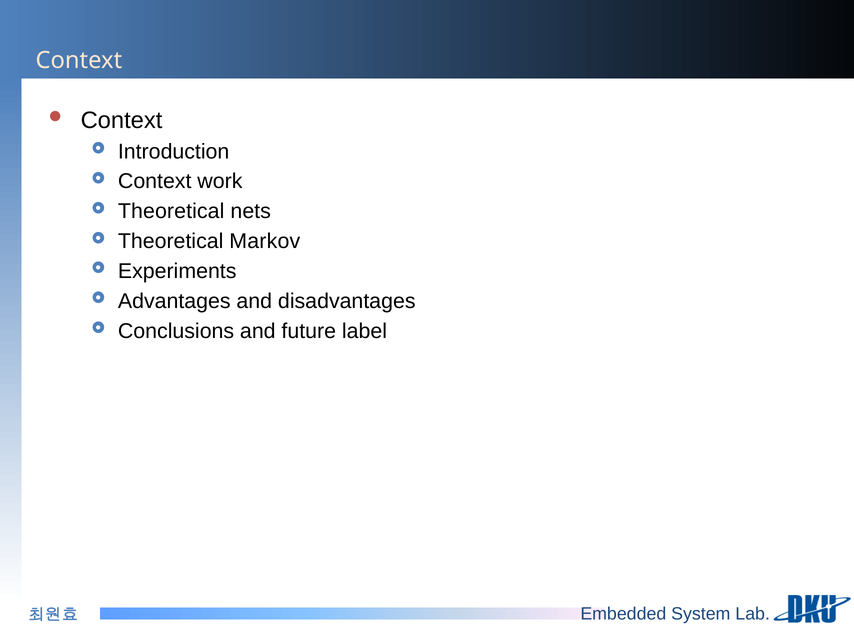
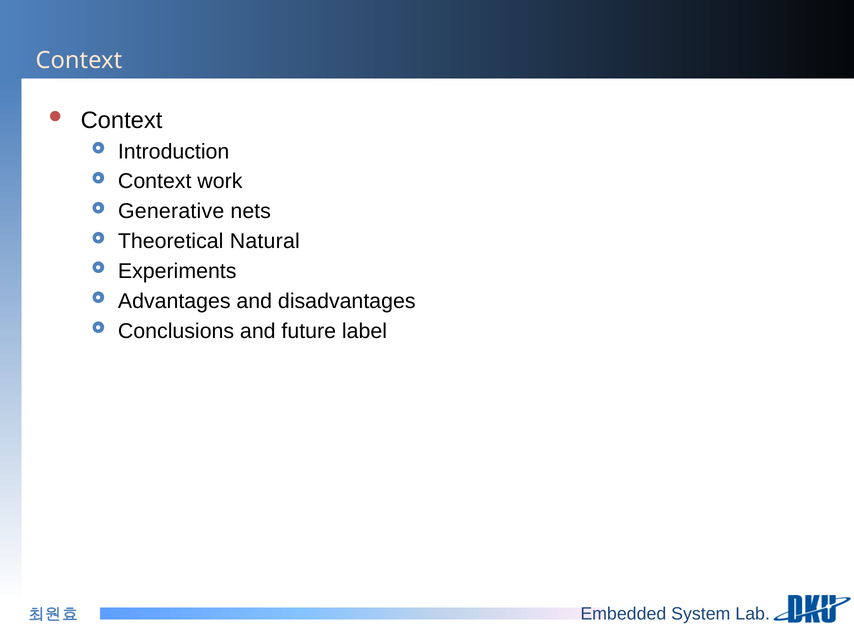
Theoretical at (171, 211): Theoretical -> Generative
Markov: Markov -> Natural
